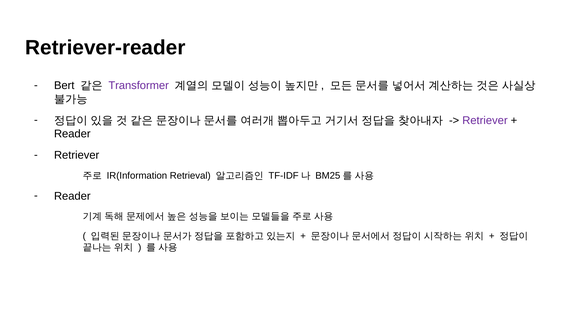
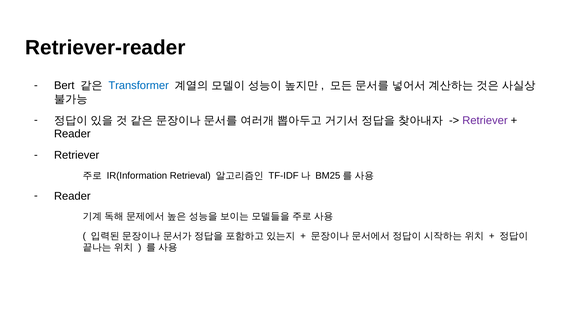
Transformer colour: purple -> blue
